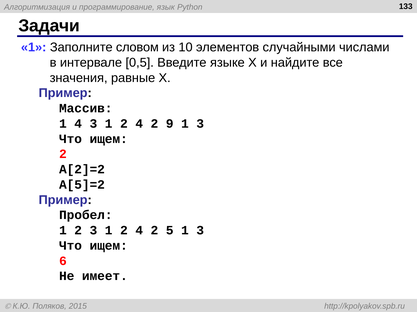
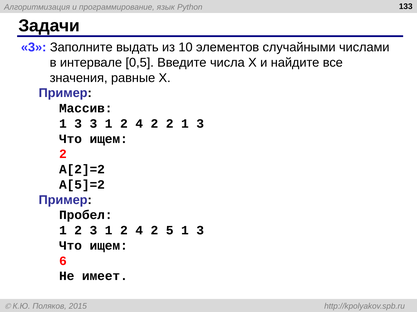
1 at (34, 47): 1 -> 3
словом: словом -> выдать
языке: языке -> числа
4 at (78, 124): 4 -> 3
2 9: 9 -> 2
